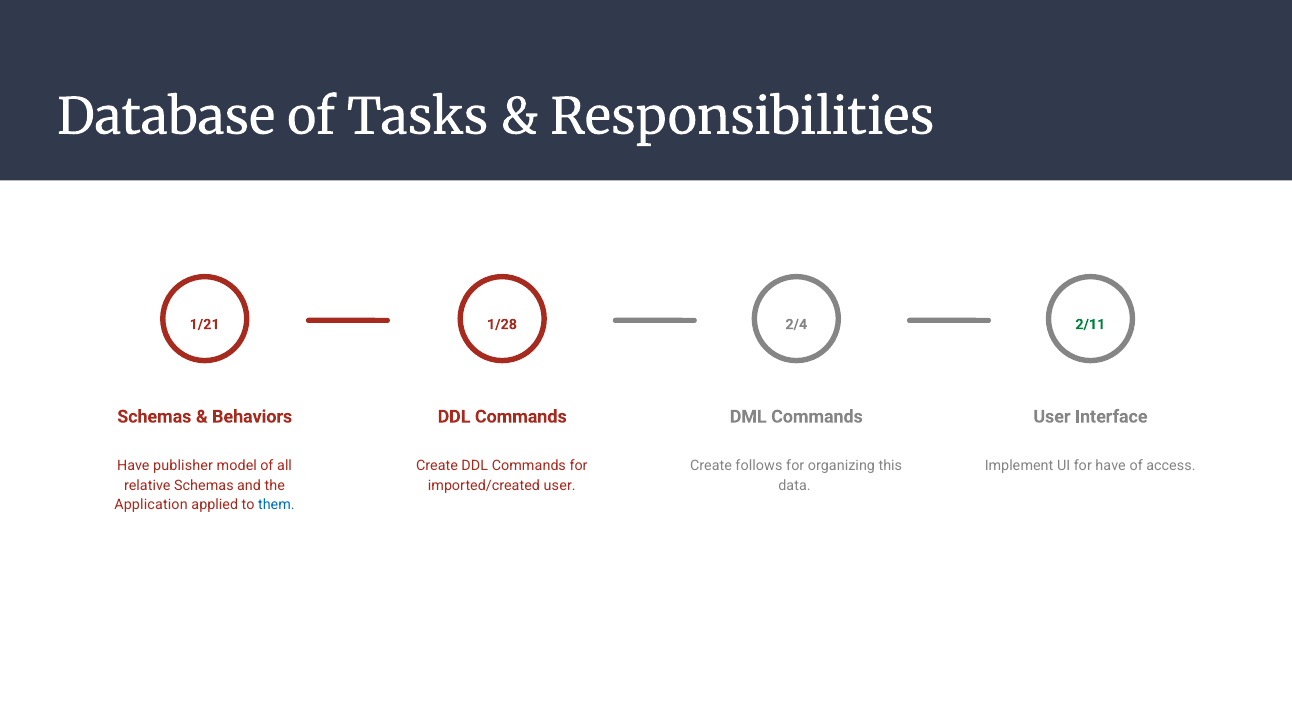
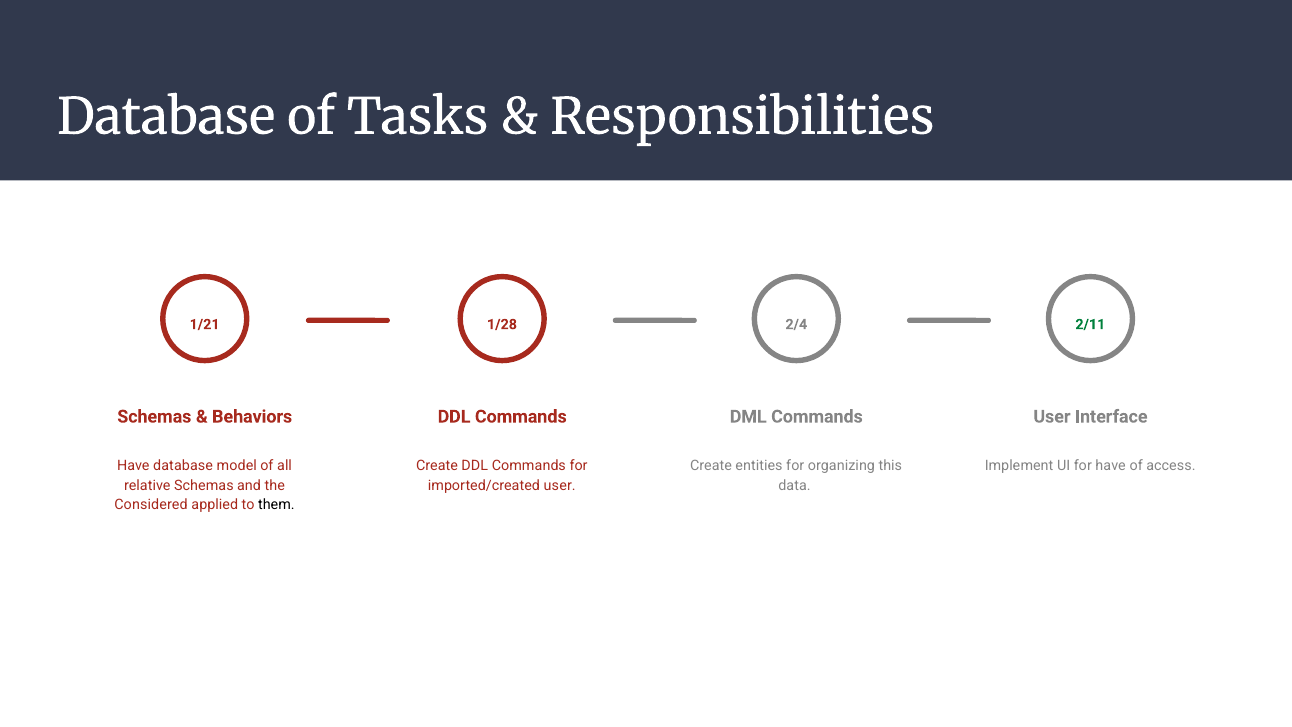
Have publisher: publisher -> database
follows: follows -> entities
Application: Application -> Considered
them colour: blue -> black
